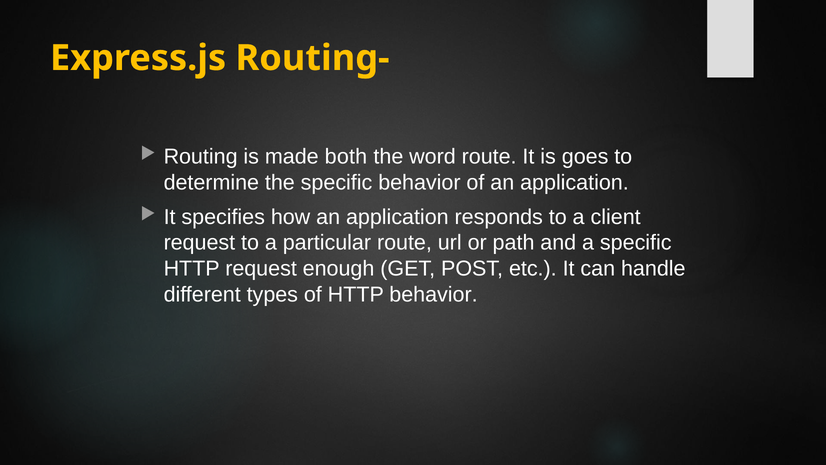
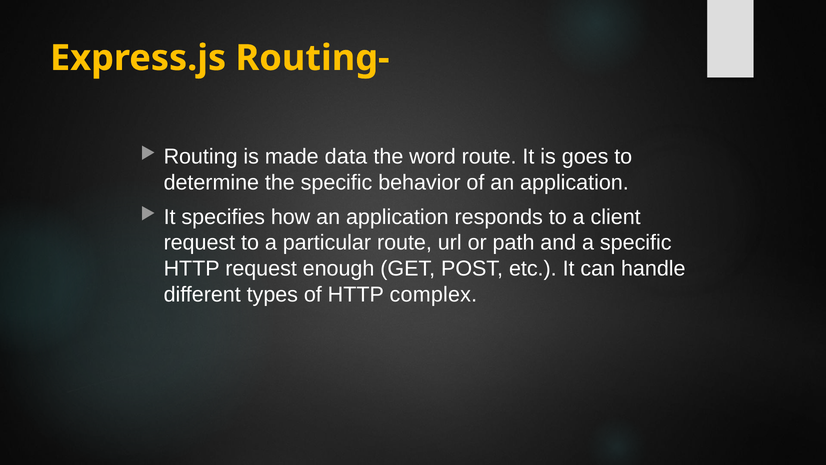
both: both -> data
HTTP behavior: behavior -> complex
